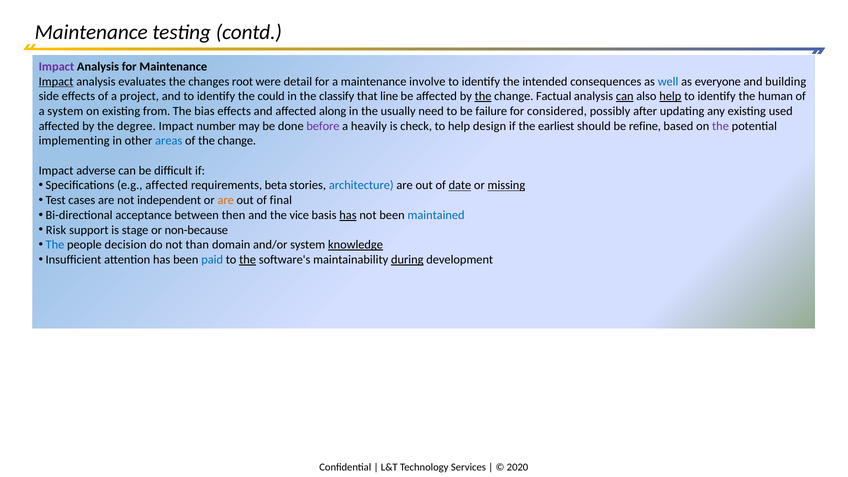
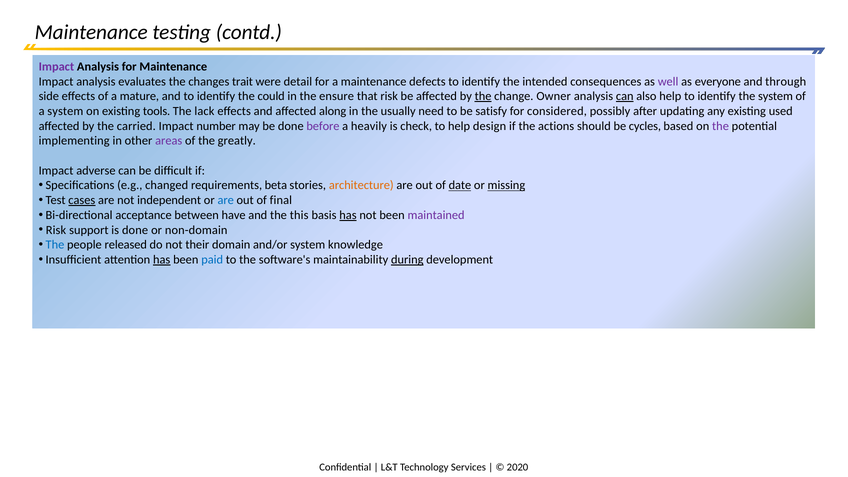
Impact at (56, 81) underline: present -> none
root: root -> trait
involve: involve -> defects
well colour: blue -> purple
building: building -> through
project: project -> mature
classify: classify -> ensure
that line: line -> risk
Factual: Factual -> Owner
help at (670, 96) underline: present -> none
the human: human -> system
from: from -> tools
bias: bias -> lack
failure: failure -> satisfy
degree: degree -> carried
earliest: earliest -> actions
refine: refine -> cycles
areas colour: blue -> purple
of the change: change -> greatly
e.g affected: affected -> changed
architecture colour: blue -> orange
cases underline: none -> present
are at (226, 200) colour: orange -> blue
then: then -> have
vice: vice -> this
maintained colour: blue -> purple
is stage: stage -> done
non-because: non-because -> non-domain
decision: decision -> released
than: than -> their
knowledge underline: present -> none
has at (162, 260) underline: none -> present
the at (248, 260) underline: present -> none
